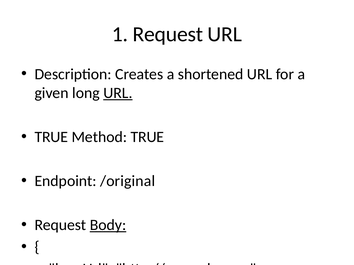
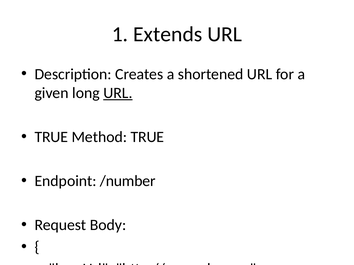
1 Request: Request -> Extends
/original: /original -> /number
Body underline: present -> none
